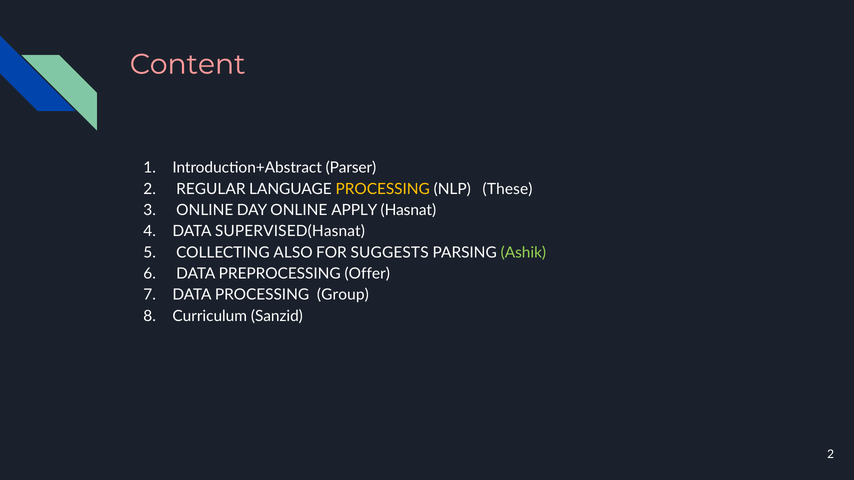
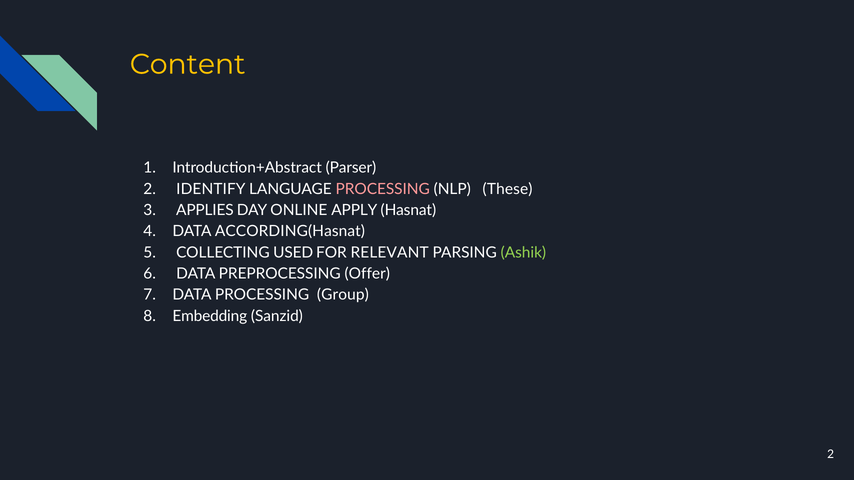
Content colour: pink -> yellow
REGULAR: REGULAR -> IDENTIFY
PROCESSING at (383, 189) colour: yellow -> pink
ONLINE at (205, 210): ONLINE -> APPLIES
SUPERVISED(Hasnat: SUPERVISED(Hasnat -> ACCORDING(Hasnat
ALSO: ALSO -> USED
SUGGESTS: SUGGESTS -> RELEVANT
Curriculum: Curriculum -> Embedding
